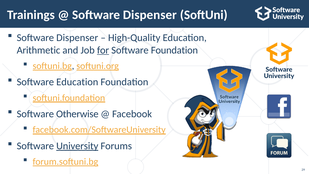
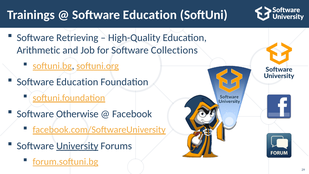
Dispenser at (150, 15): Dispenser -> Education
Dispenser at (77, 38): Dispenser -> Retrieving
for underline: present -> none
Software Foundation: Foundation -> Collections
